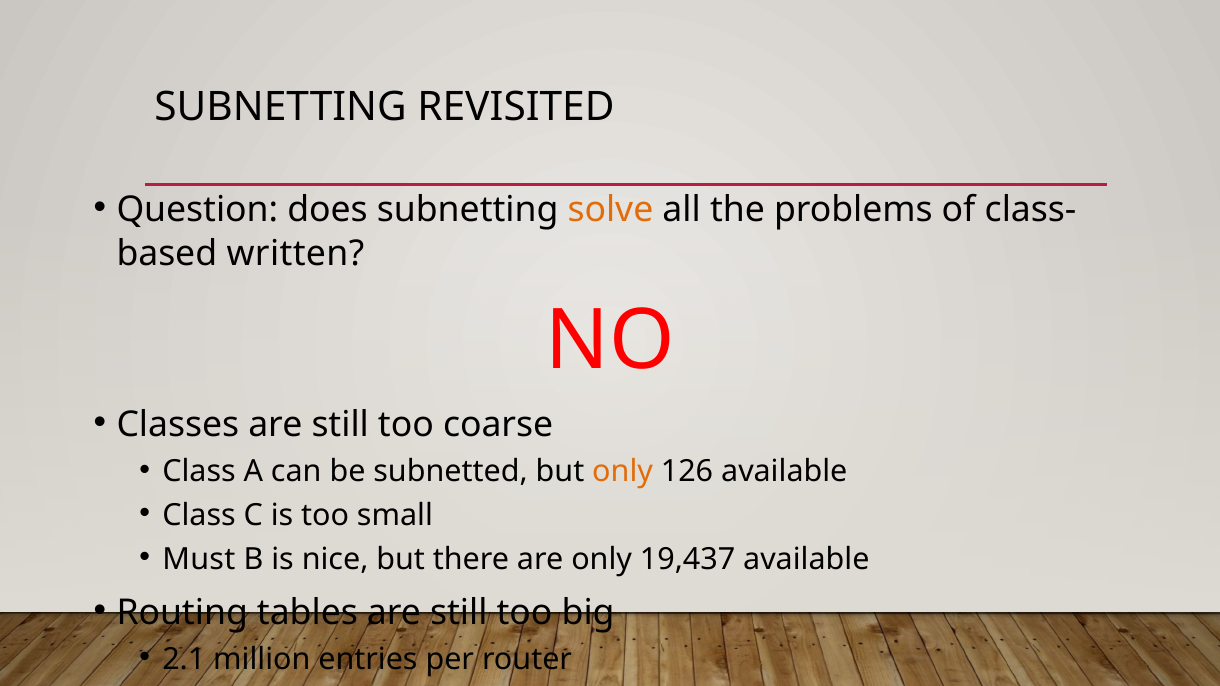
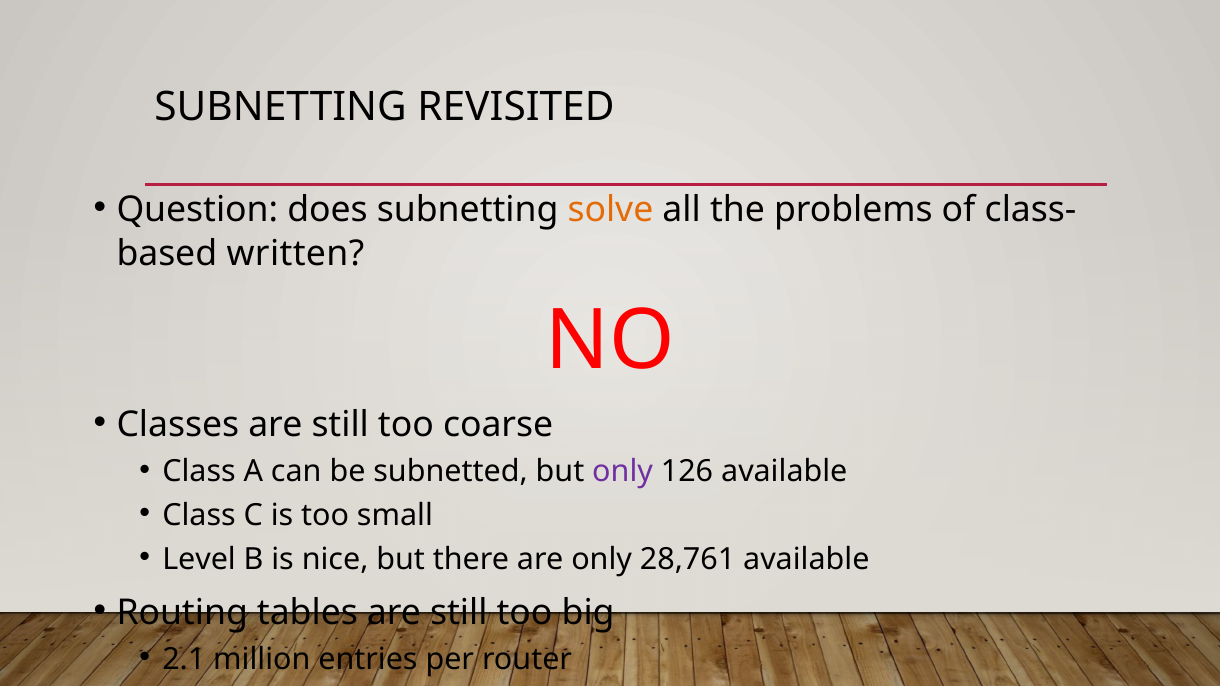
only at (623, 472) colour: orange -> purple
Must: Must -> Level
19,437: 19,437 -> 28,761
